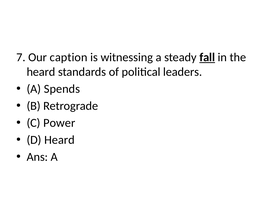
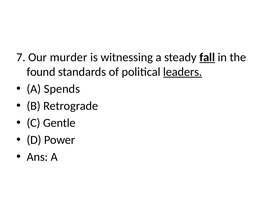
caption: caption -> murder
heard at (41, 72): heard -> found
leaders underline: none -> present
Power: Power -> Gentle
D Heard: Heard -> Power
